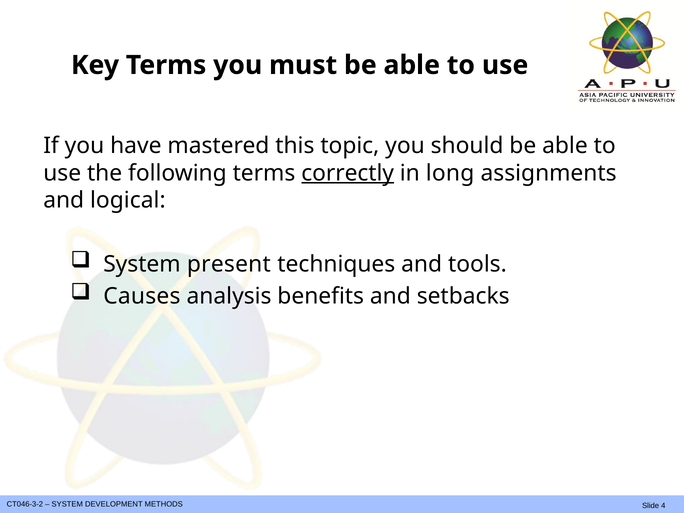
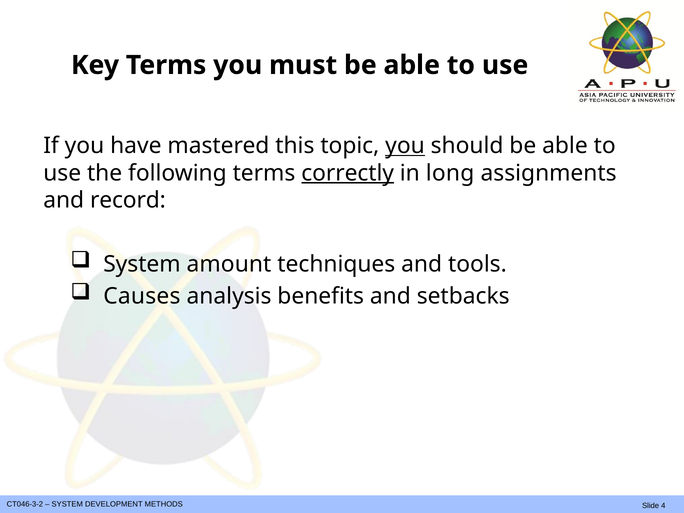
you at (405, 146) underline: none -> present
logical: logical -> record
present: present -> amount
